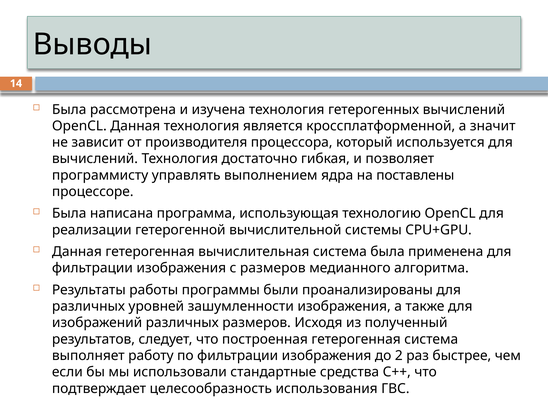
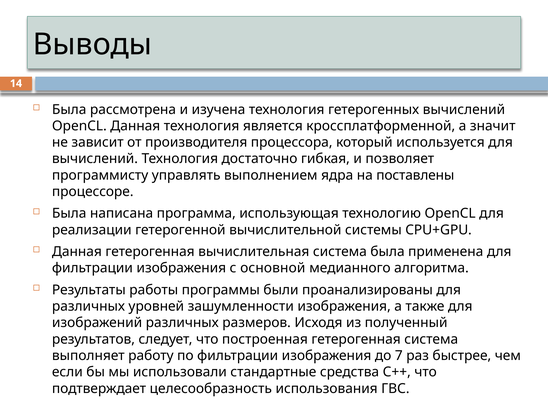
с размеров: размеров -> основной
2: 2 -> 7
